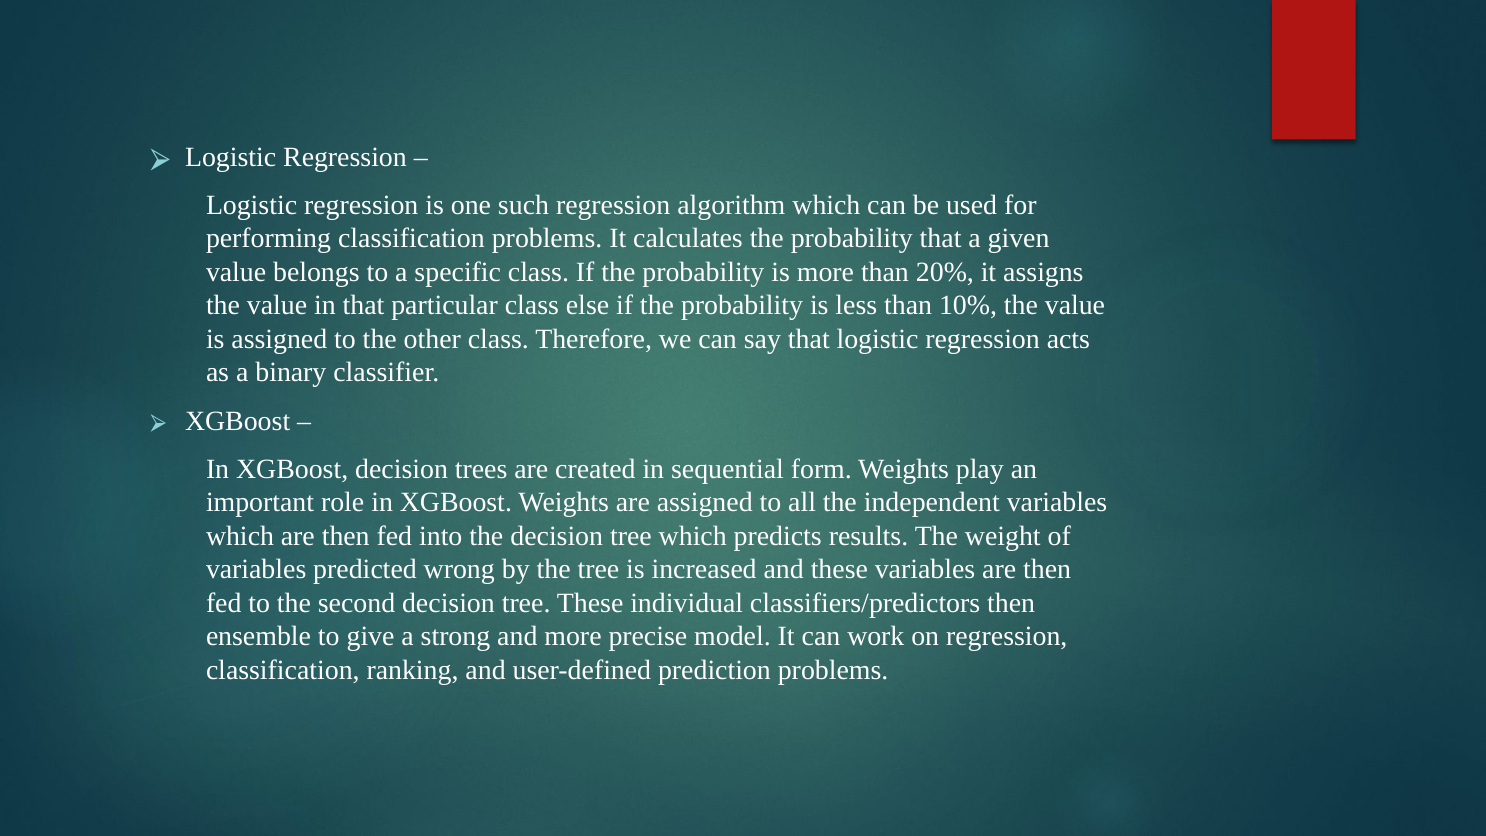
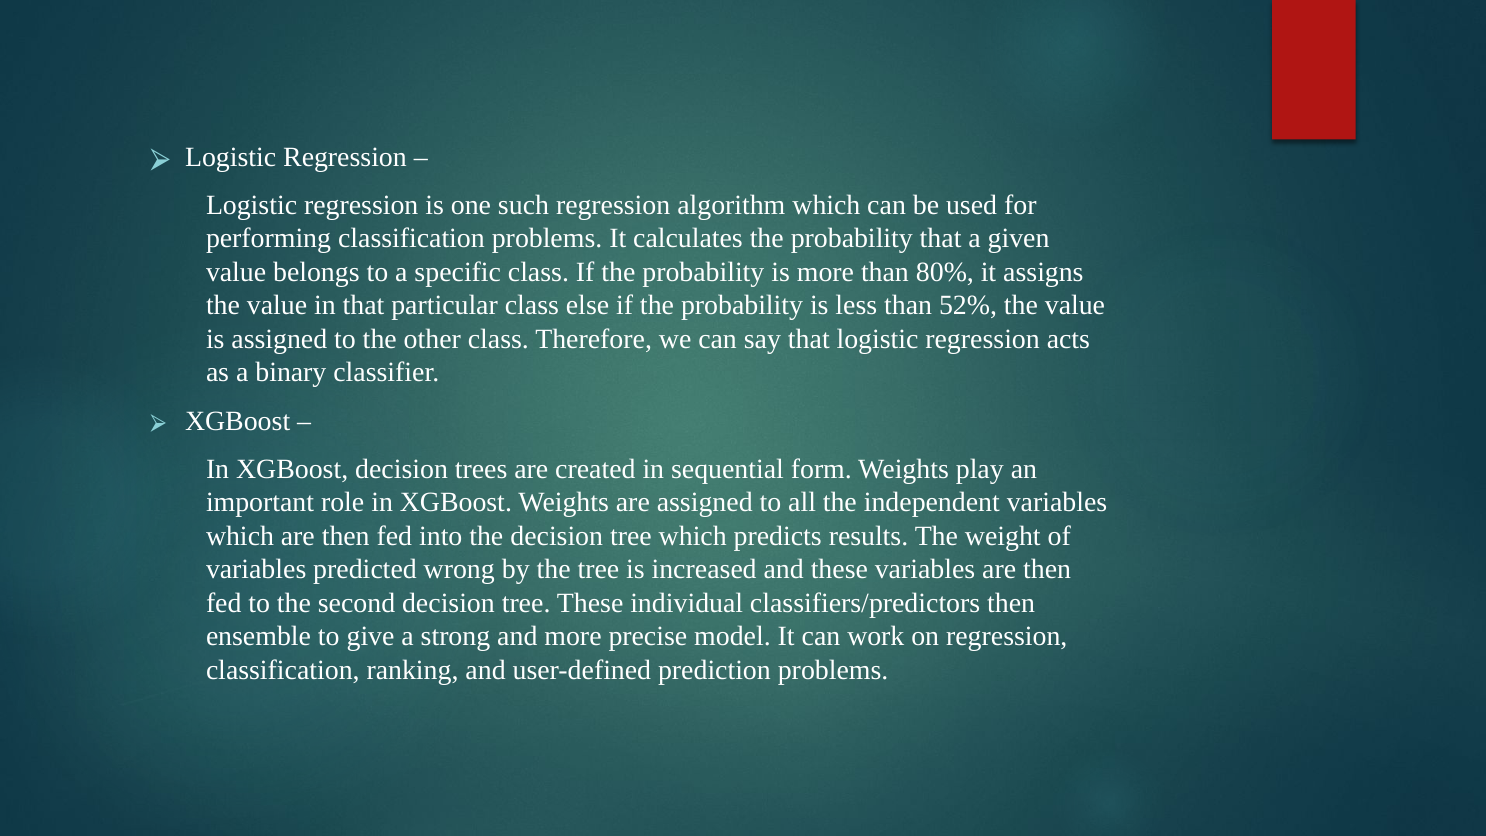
20%: 20% -> 80%
10%: 10% -> 52%
